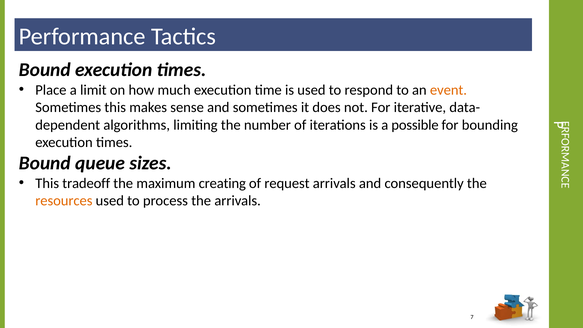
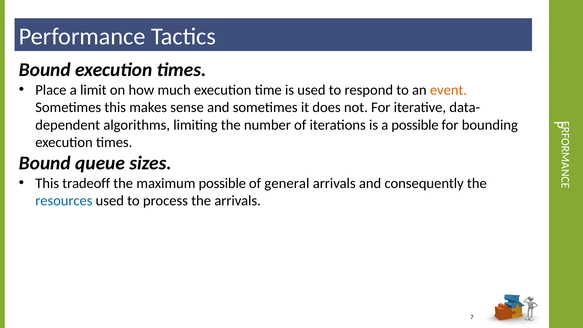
maximum creating: creating -> possible
request: request -> general
resources colour: orange -> blue
